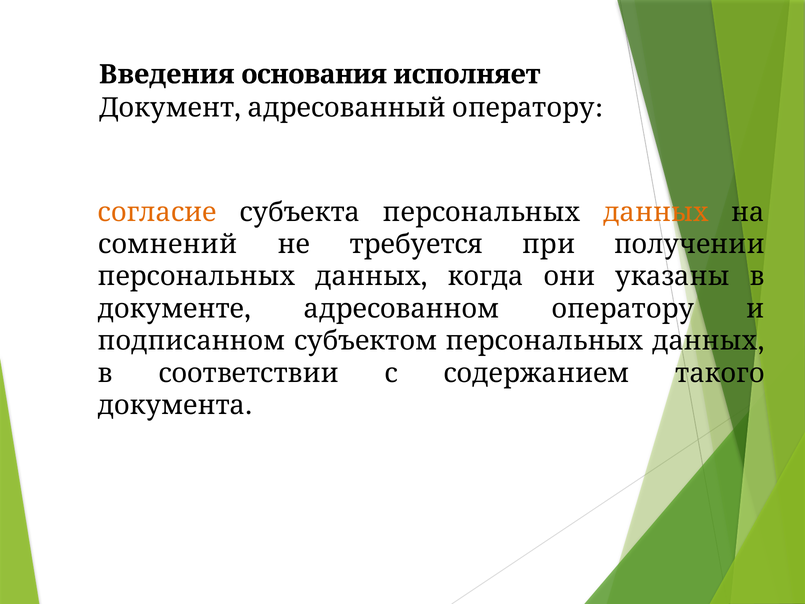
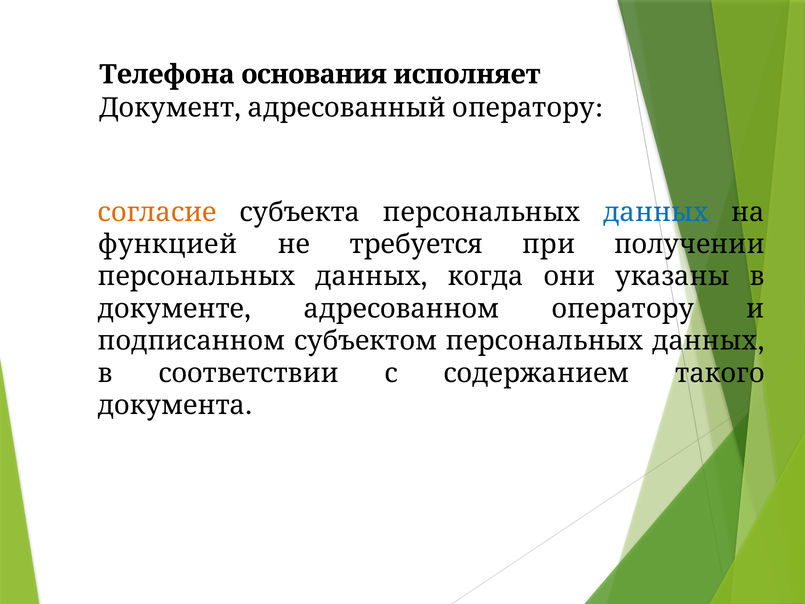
Введения: Введения -> Телефона
данных at (656, 212) colour: orange -> blue
сомнений: сомнений -> функцией
